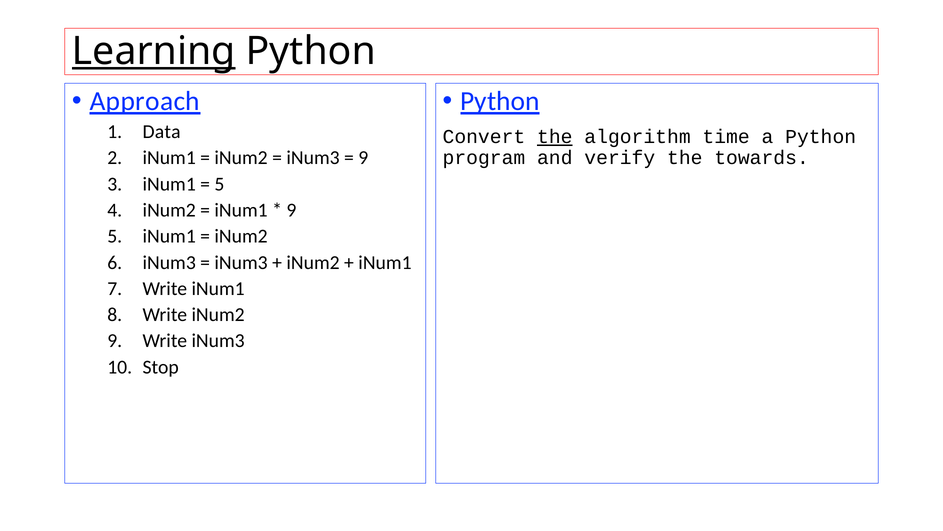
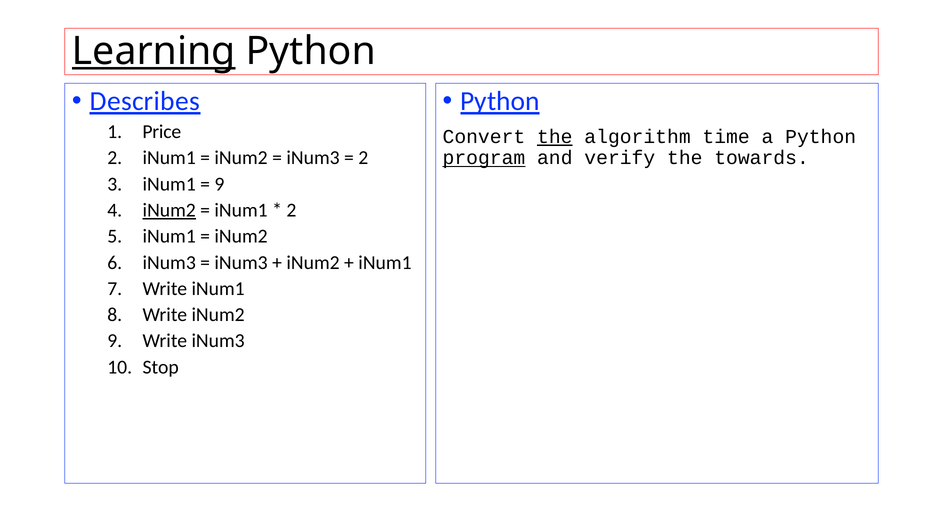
Approach: Approach -> Describes
Data: Data -> Price
9 at (363, 158): 9 -> 2
program underline: none -> present
5 at (219, 184): 5 -> 9
iNum2 at (169, 210) underline: none -> present
9 at (291, 210): 9 -> 2
